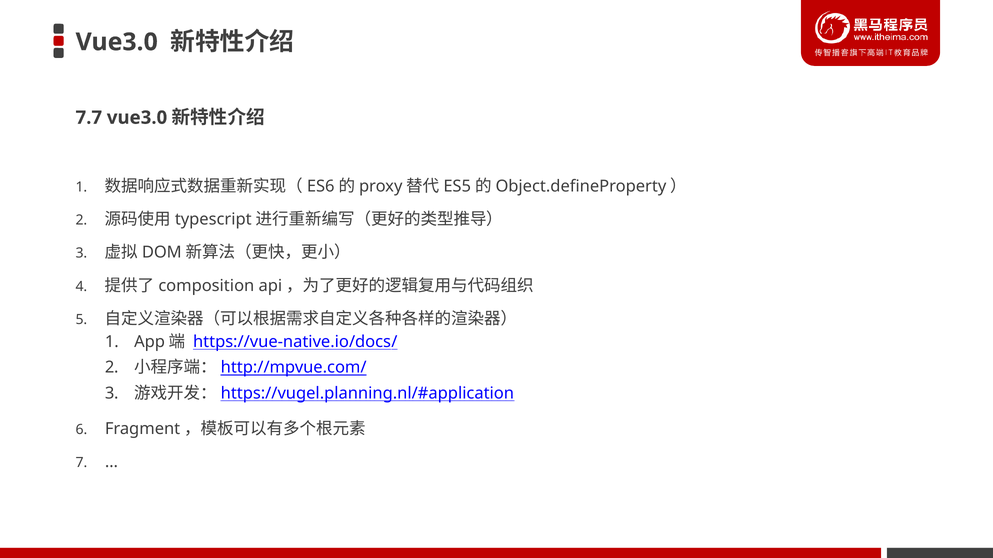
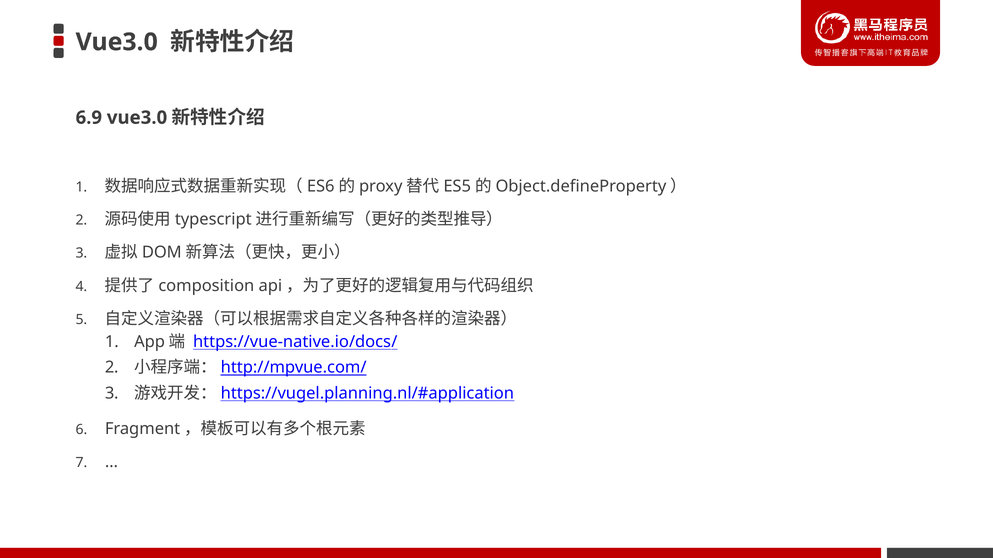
7.7: 7.7 -> 6.9
